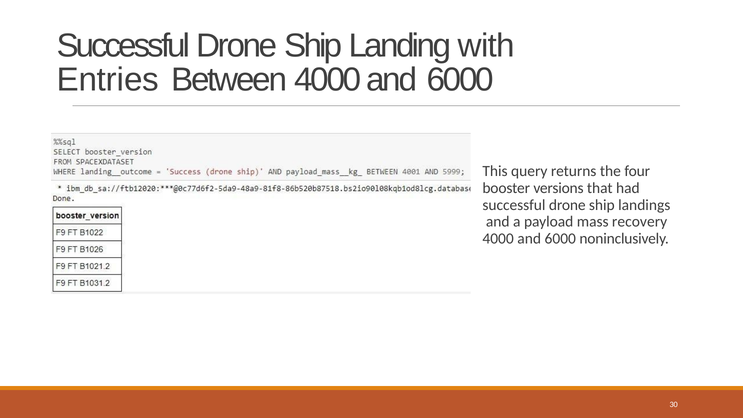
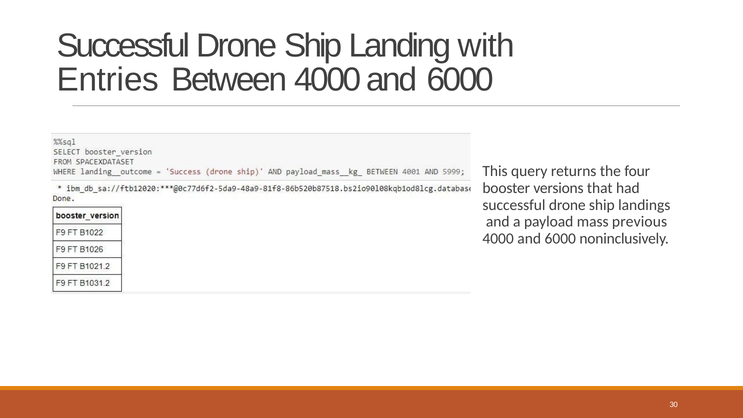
recovery: recovery -> previous
